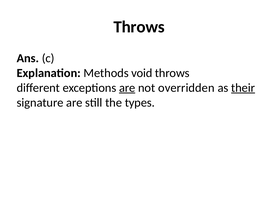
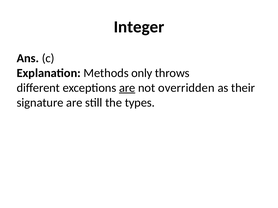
Throws at (139, 27): Throws -> Integer
void: void -> only
their underline: present -> none
